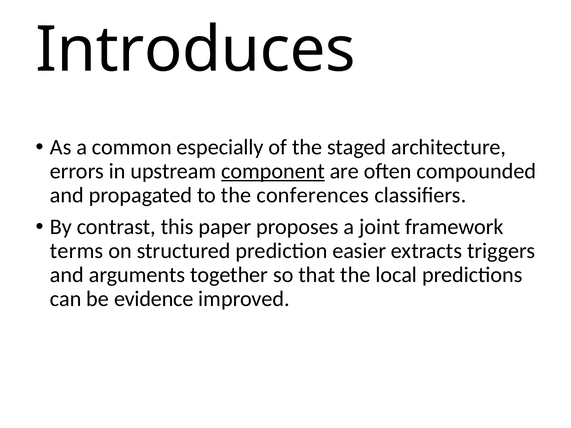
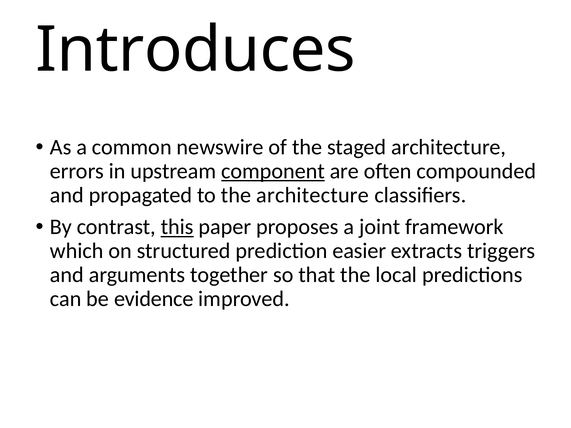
especially: especially -> newswire
the conferences: conferences -> architecture
this underline: none -> present
terms: terms -> which
